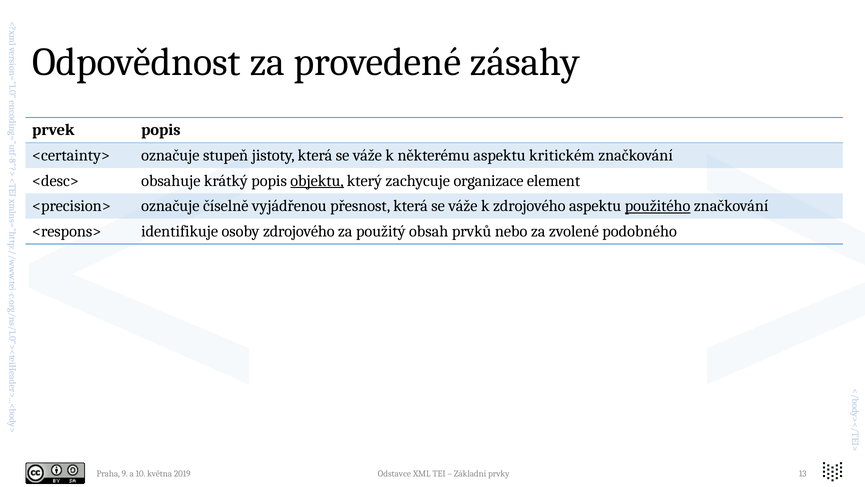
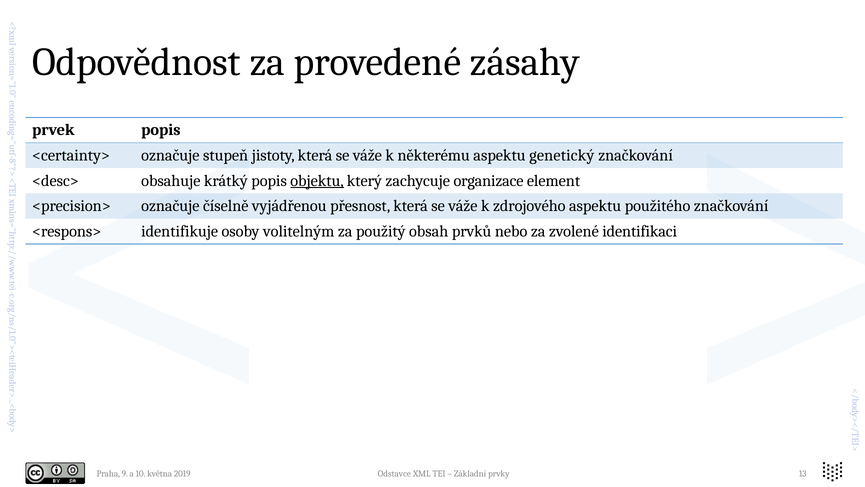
kritickém: kritickém -> genetický
použitého underline: present -> none
zdrojového at (299, 231): zdrojového -> volitelným
podobného: podobného -> identifikaci
